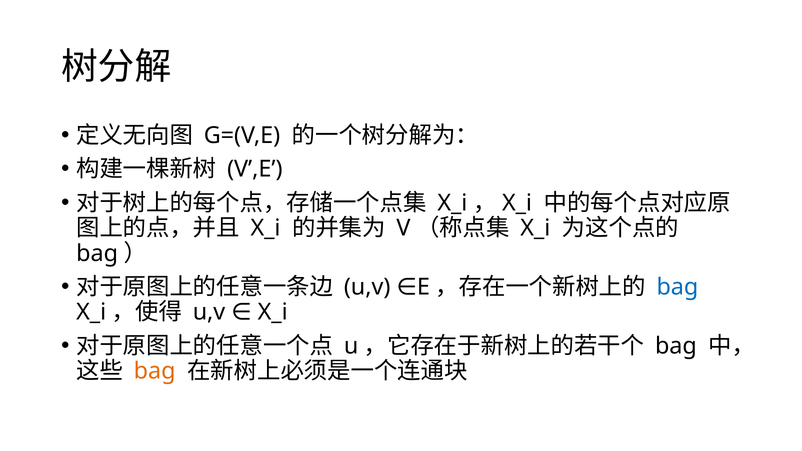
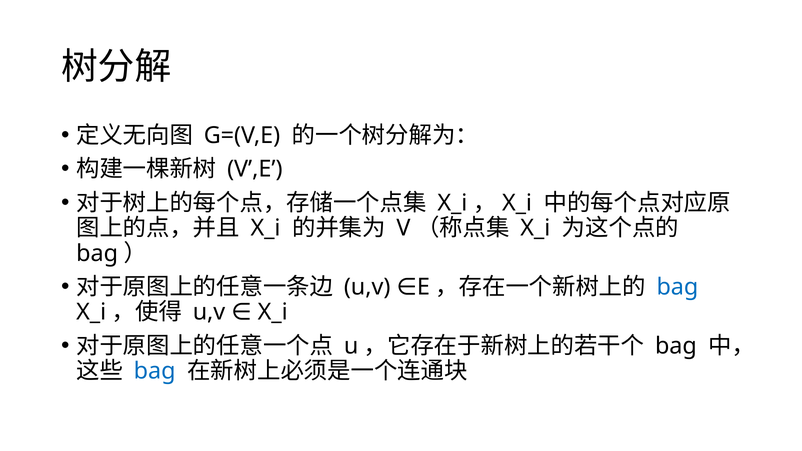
bag at (155, 371) colour: orange -> blue
